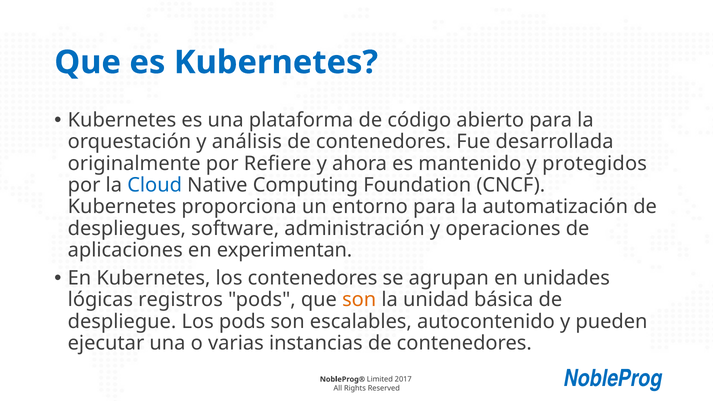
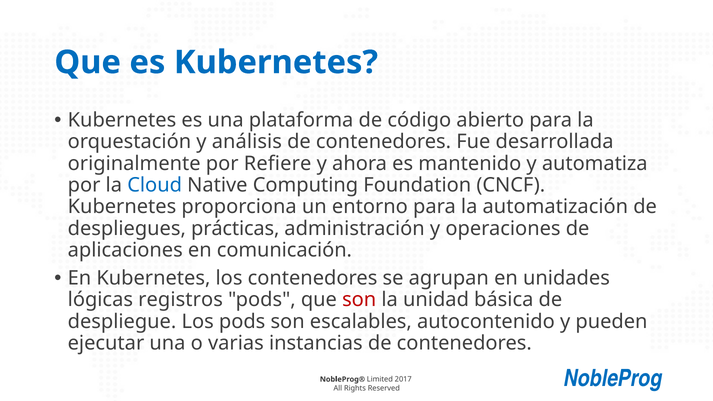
protegidos: protegidos -> automatiza
software: software -> prácticas
experimentan: experimentan -> comunicación
son at (359, 300) colour: orange -> red
